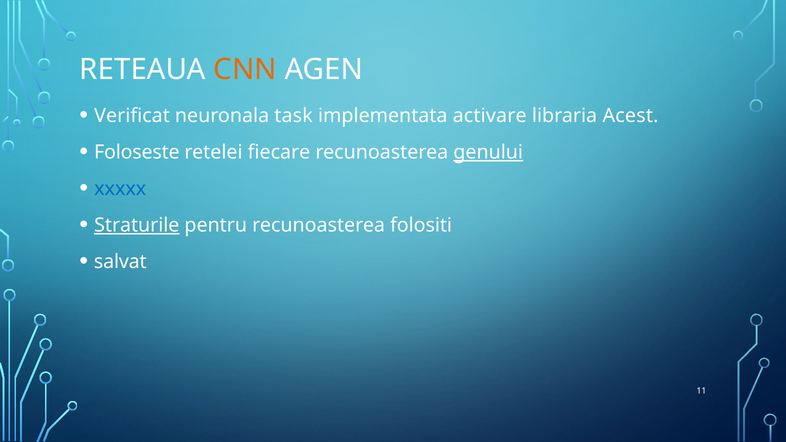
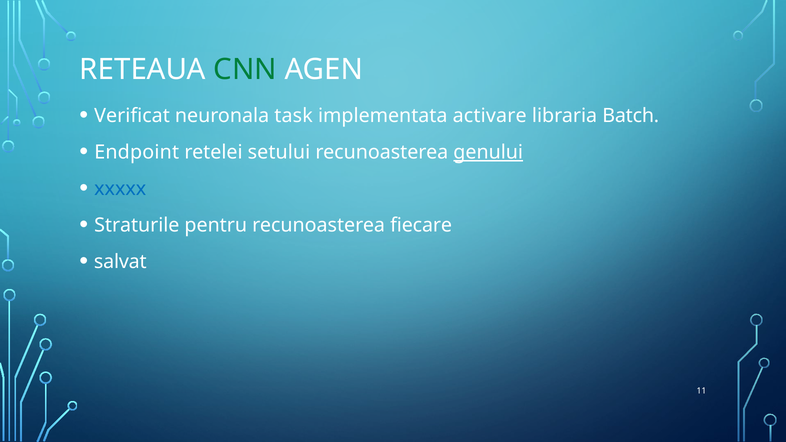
CNN colour: orange -> green
Acest: Acest -> Batch
Foloseste: Foloseste -> Endpoint
fiecare: fiecare -> setului
Straturile underline: present -> none
folositi: folositi -> fiecare
